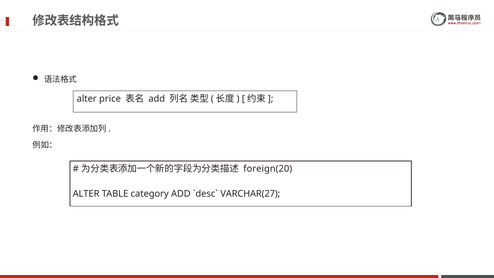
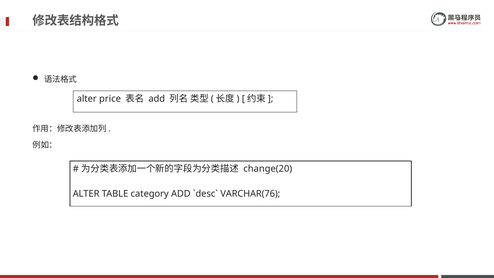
foreign(20: foreign(20 -> change(20
VARCHAR(27: VARCHAR(27 -> VARCHAR(76
